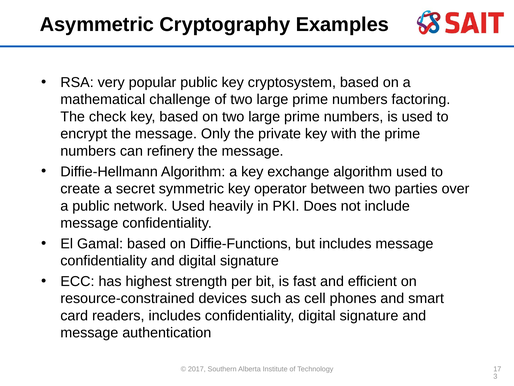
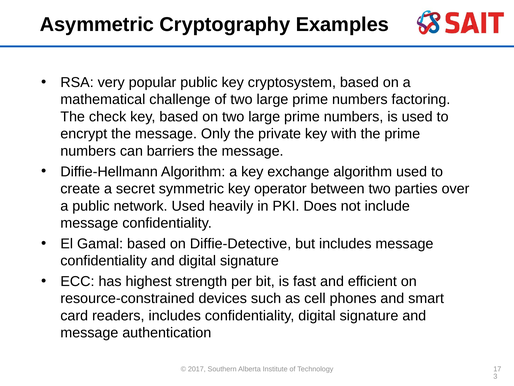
refinery: refinery -> barriers
Diffie-Functions: Diffie-Functions -> Diffie-Detective
